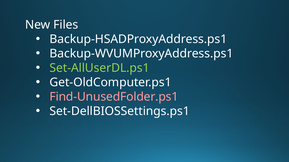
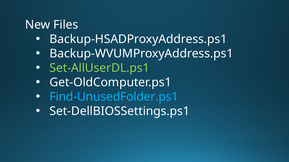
Find-UnusedFolder.ps1 colour: pink -> light blue
